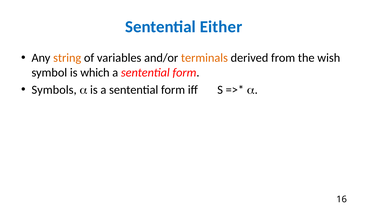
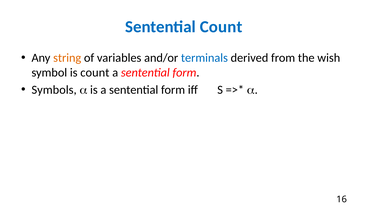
Sentential Either: Either -> Count
terminals colour: orange -> blue
is which: which -> count
